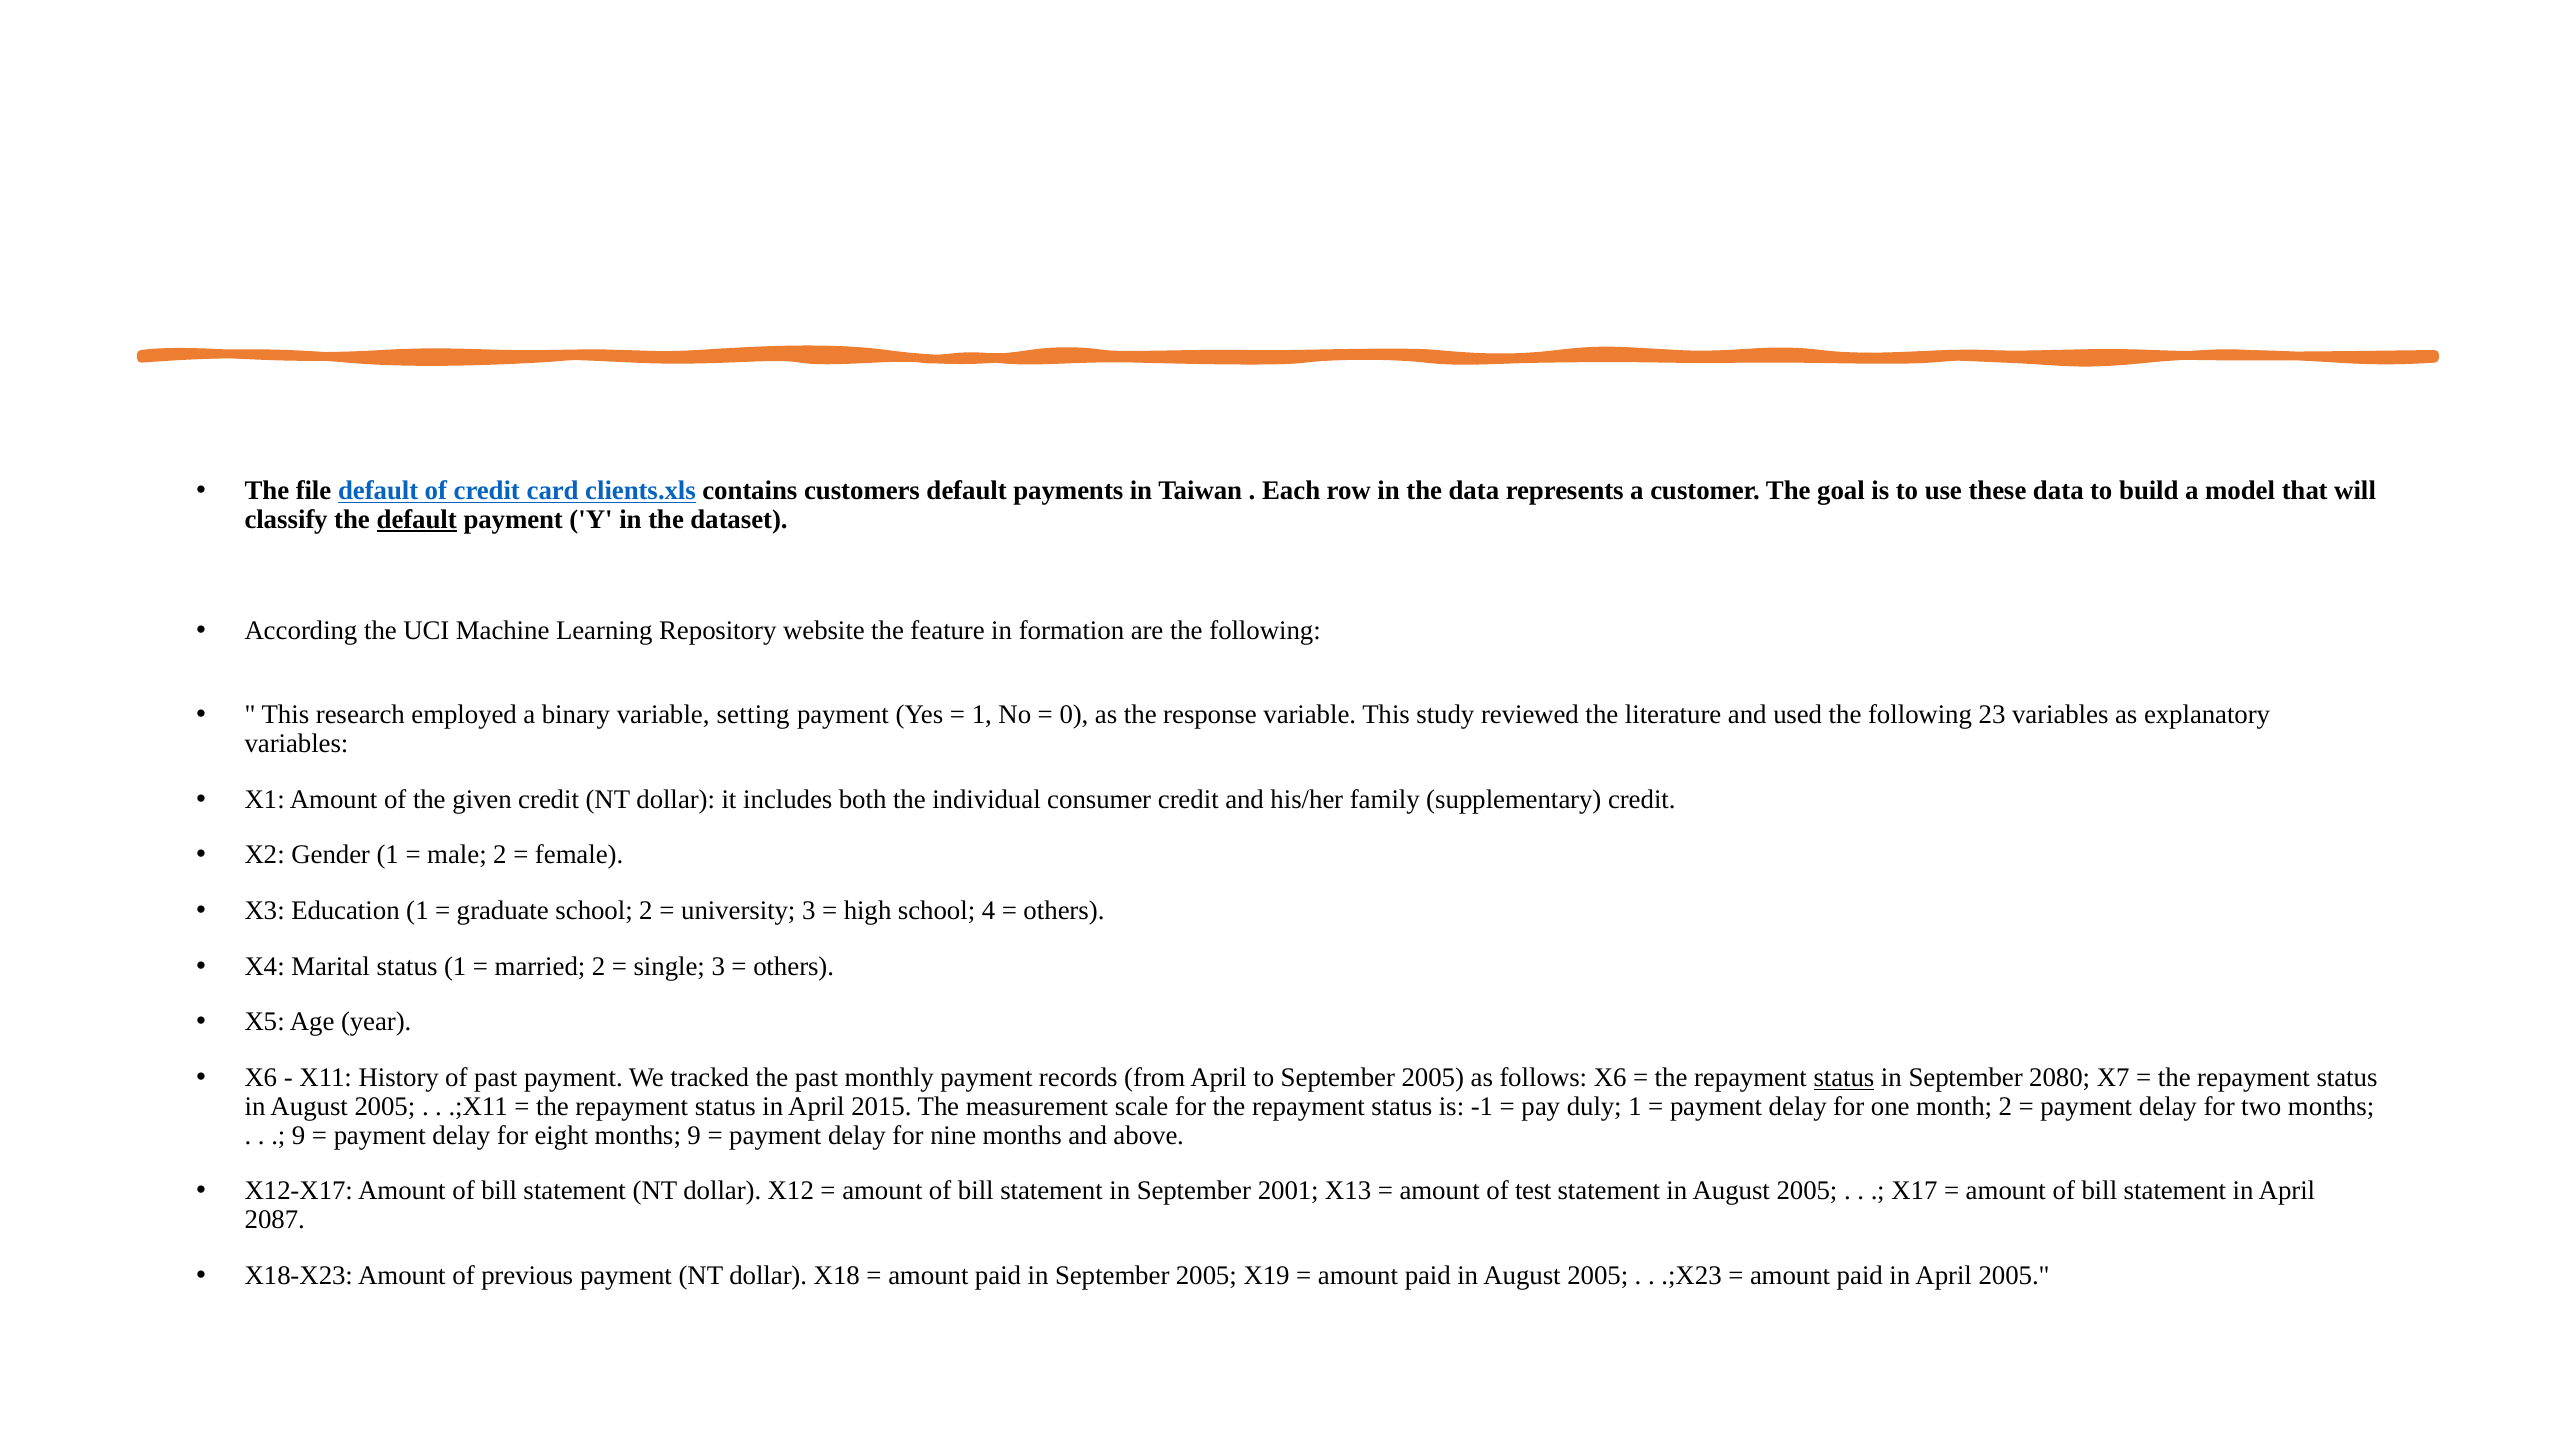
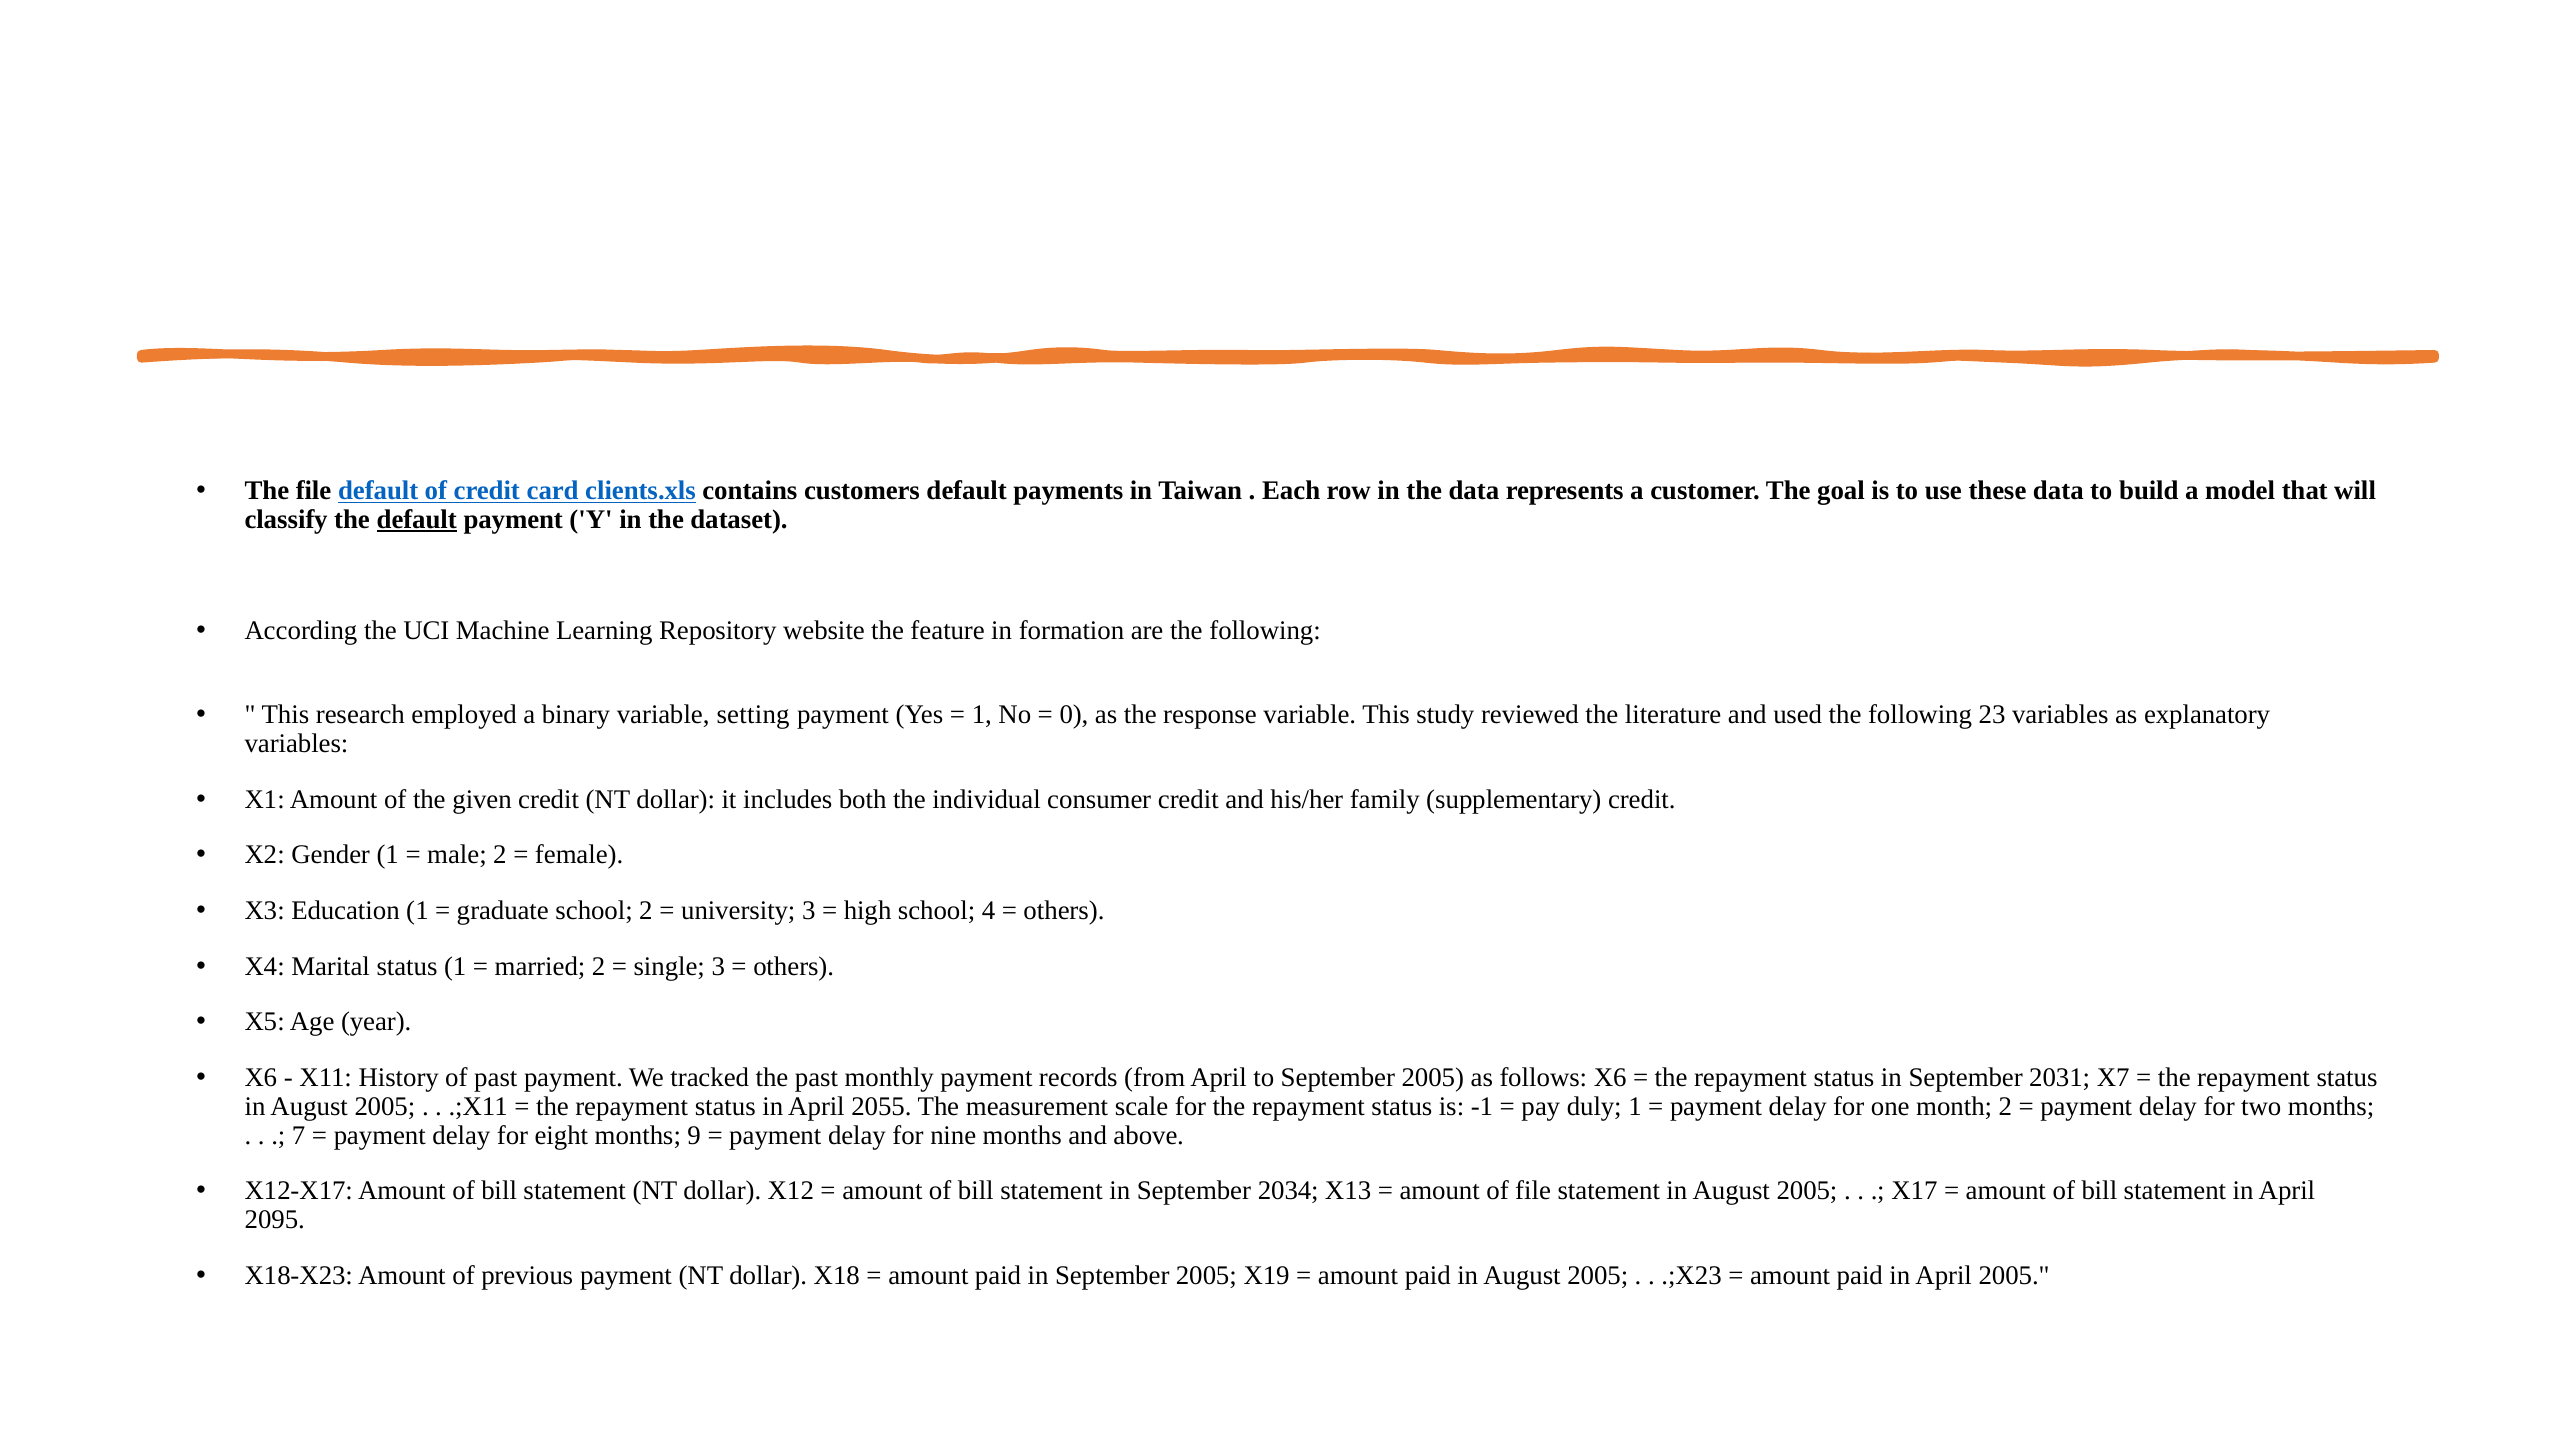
status at (1844, 1078) underline: present -> none
2080: 2080 -> 2031
2015: 2015 -> 2055
9 at (299, 1135): 9 -> 7
2001: 2001 -> 2034
of test: test -> file
2087: 2087 -> 2095
